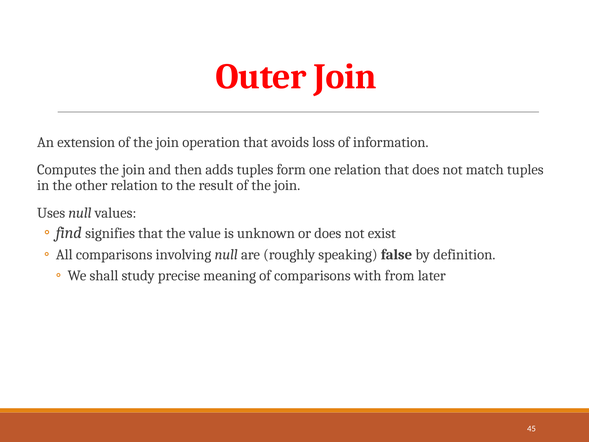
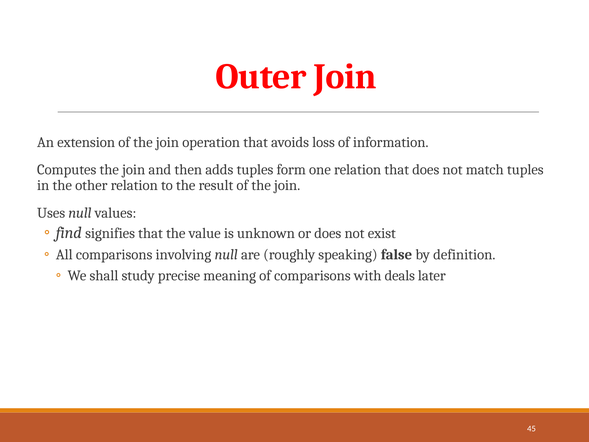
from: from -> deals
